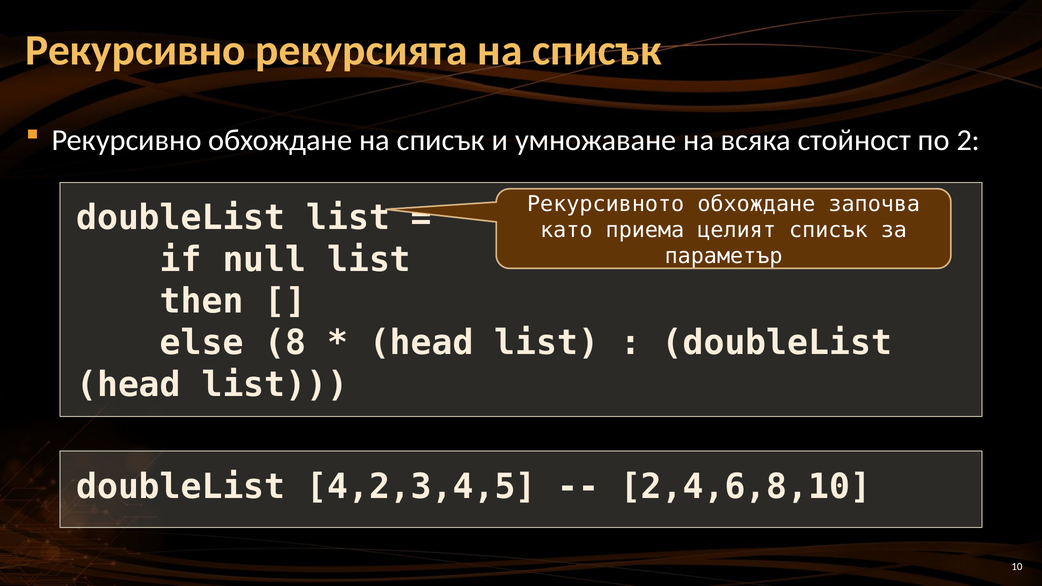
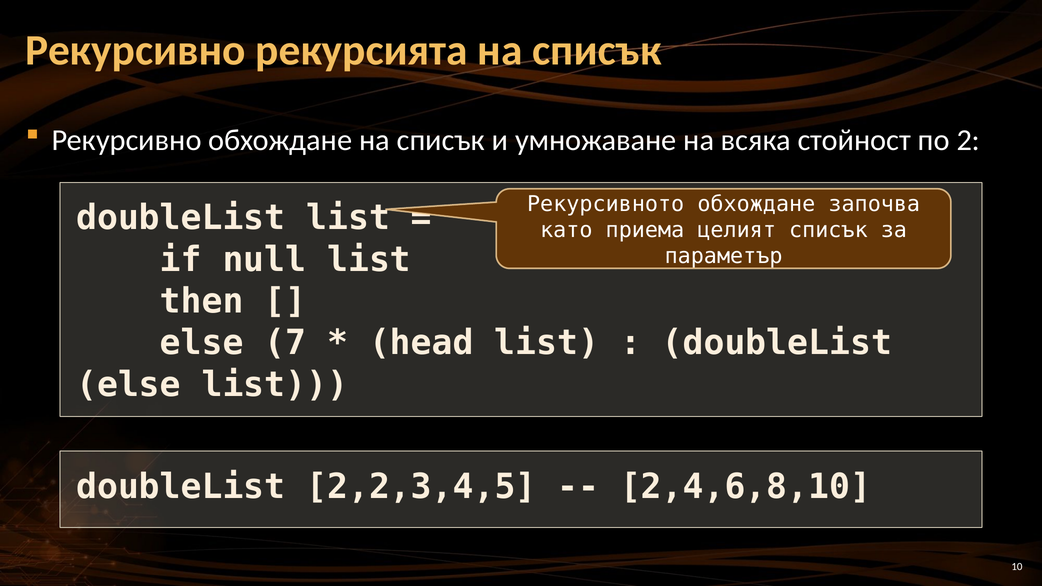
8: 8 -> 7
head at (128, 385): head -> else
4,2,3,4,5: 4,2,3,4,5 -> 2,2,3,4,5
